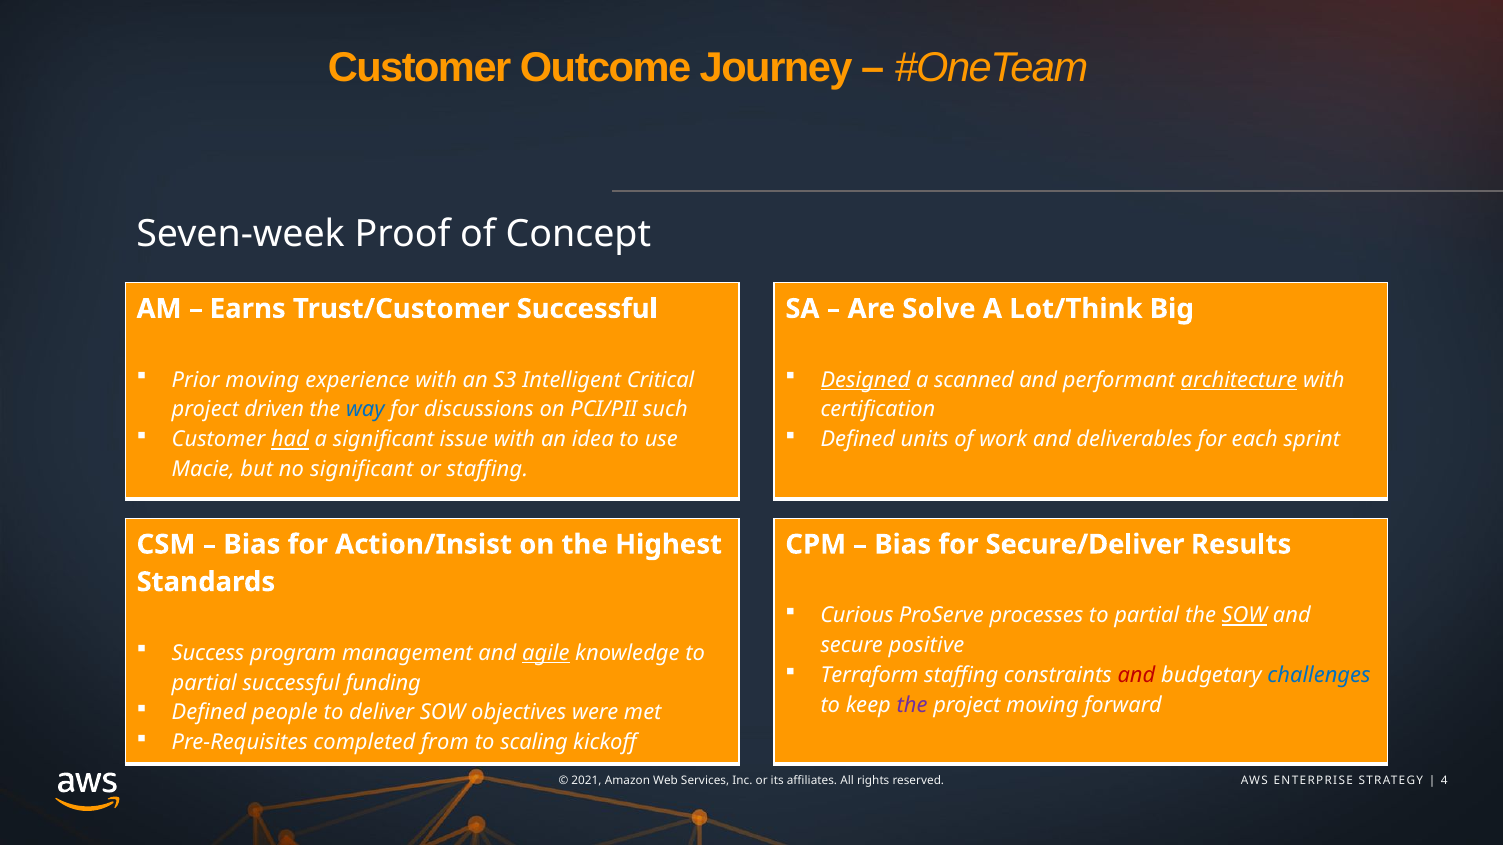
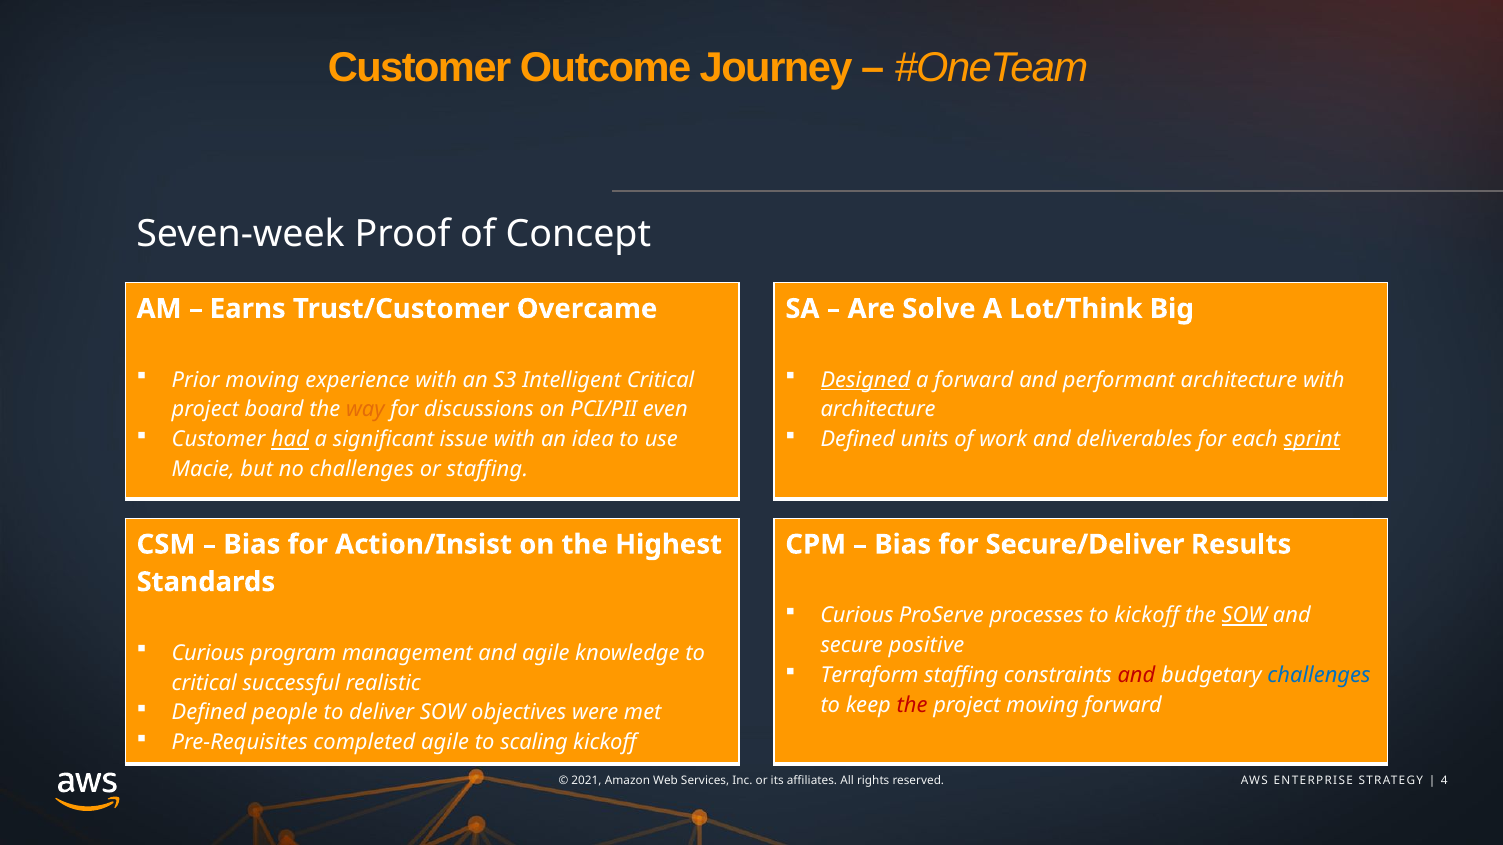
Trust/Customer Successful: Successful -> Overcame
a scanned: scanned -> forward
architecture at (1239, 380) underline: present -> none
driven: driven -> board
way colour: blue -> orange
such: such -> even
certification at (878, 410): certification -> architecture
sprint underline: none -> present
no significant: significant -> challenges
processes to partial: partial -> kickoff
Success at (208, 653): Success -> Curious
agile at (546, 653) underline: present -> none
partial at (204, 683): partial -> critical
funding: funding -> realistic
the at (912, 705) colour: purple -> red
completed from: from -> agile
